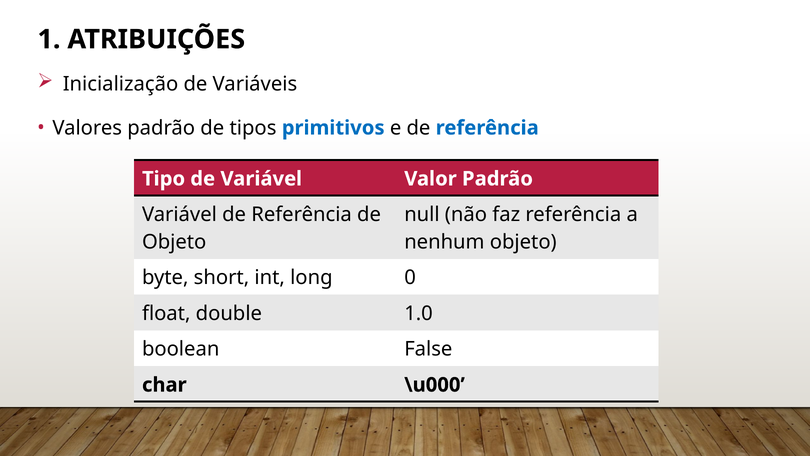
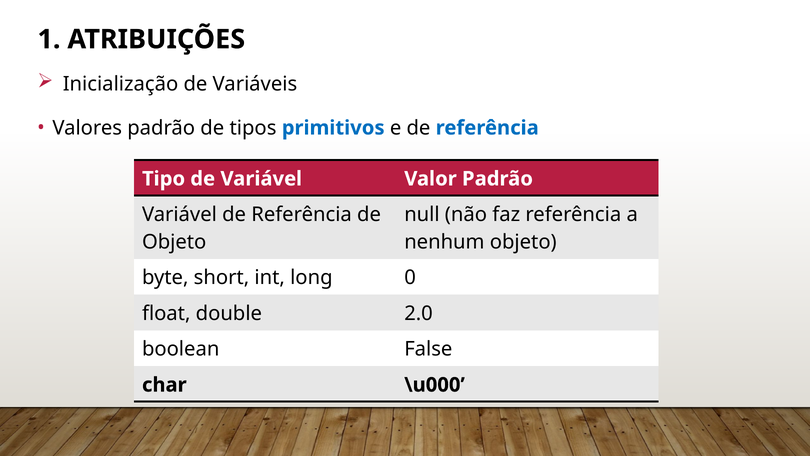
1.0: 1.0 -> 2.0
